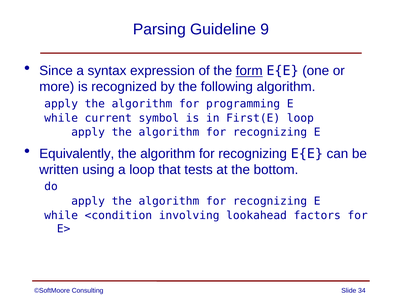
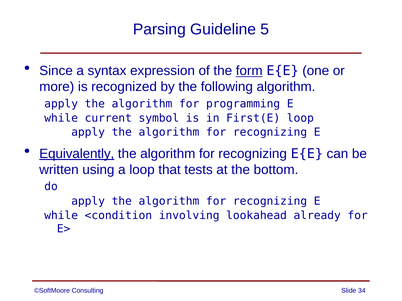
9: 9 -> 5
Equivalently underline: none -> present
factors: factors -> already
